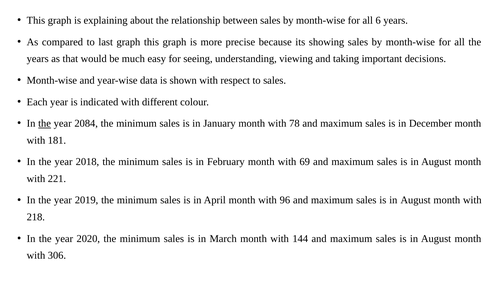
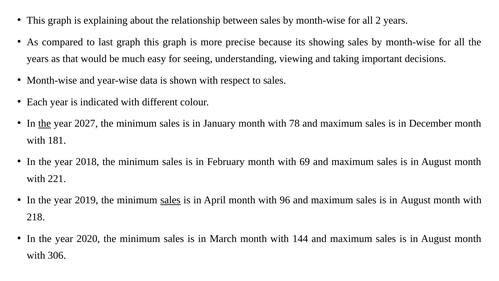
6: 6 -> 2
2084: 2084 -> 2027
sales at (170, 200) underline: none -> present
